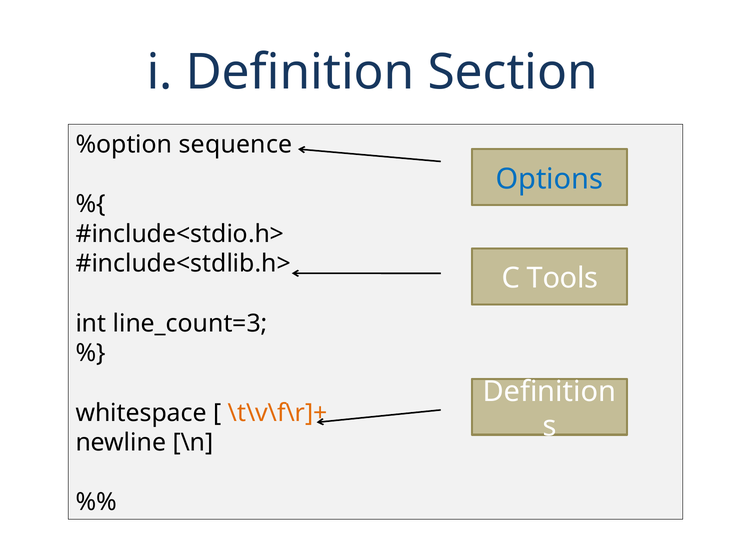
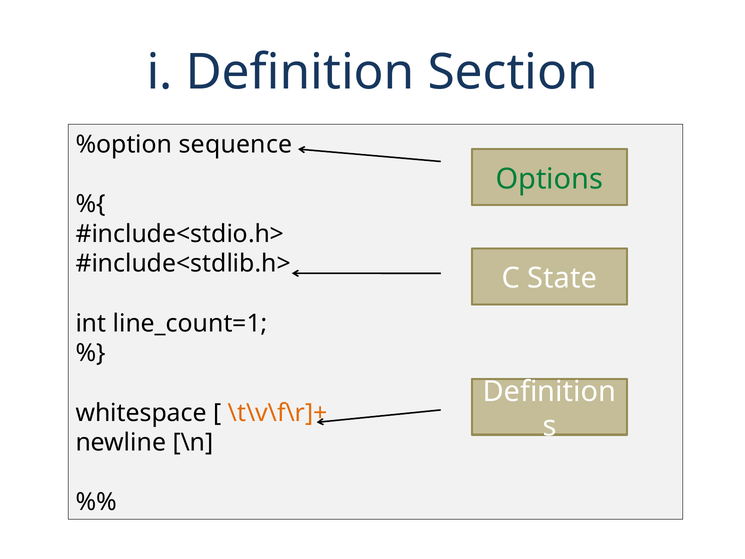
Options colour: blue -> green
Tools: Tools -> State
line_count=3: line_count=3 -> line_count=1
